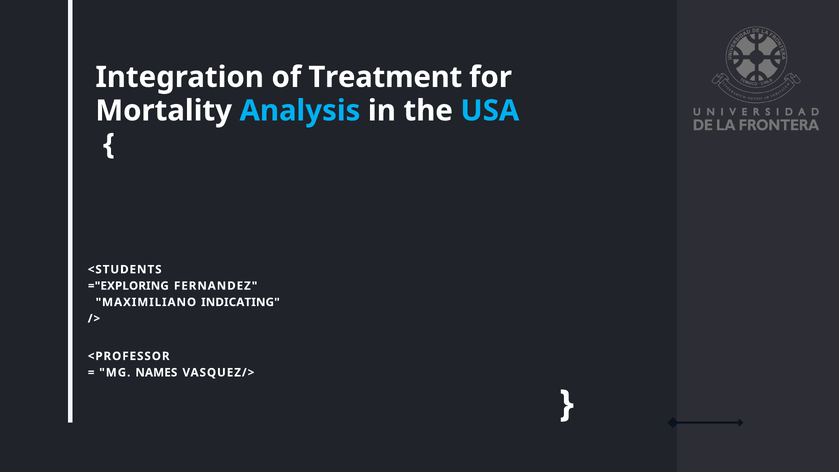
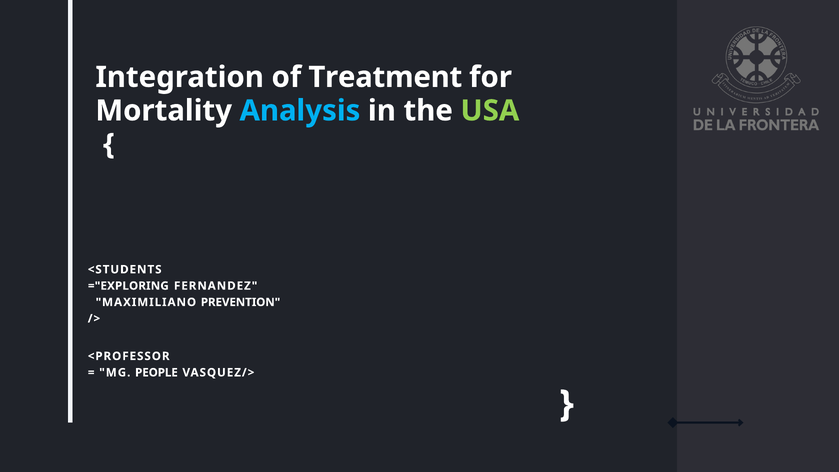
USA colour: light blue -> light green
INDICATING: INDICATING -> PREVENTION
NAMES: NAMES -> PEOPLE
